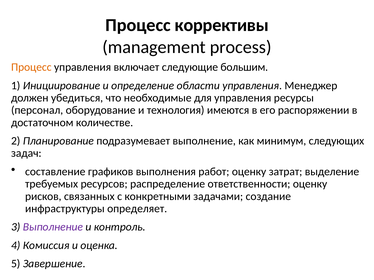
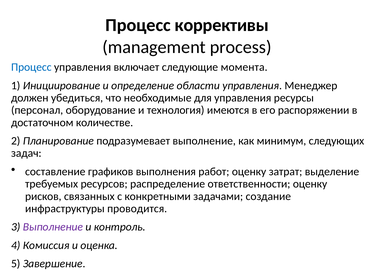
Процесс at (31, 67) colour: orange -> blue
большим: большим -> момента
определяет: определяет -> проводится
